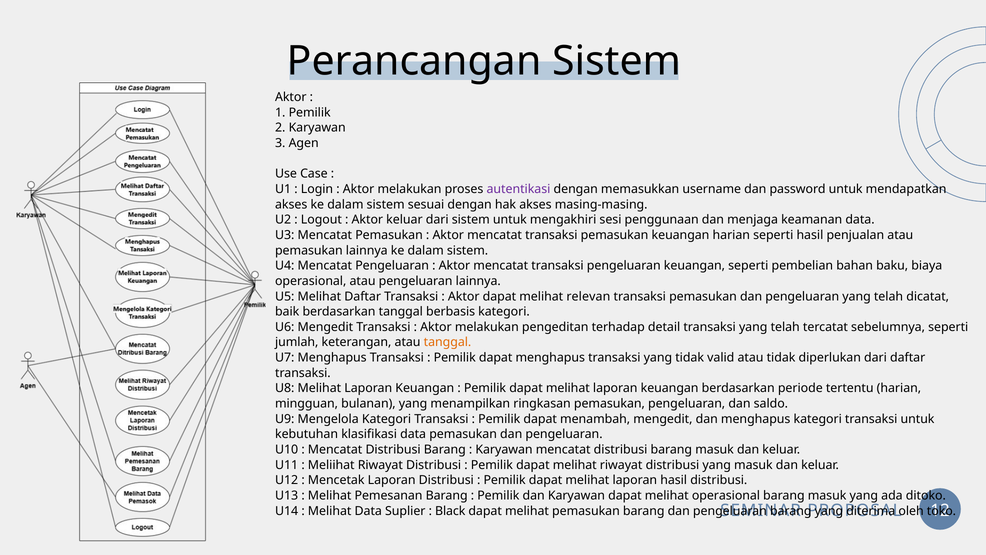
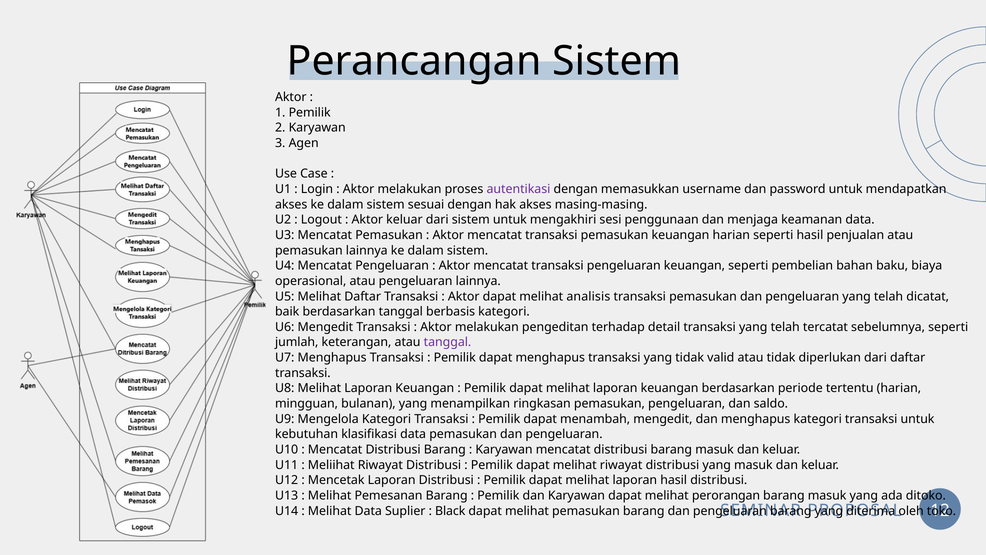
relevan: relevan -> analisis
tanggal at (448, 342) colour: orange -> purple
melihat operasional: operasional -> perorangan
